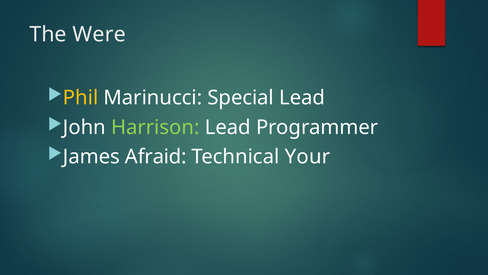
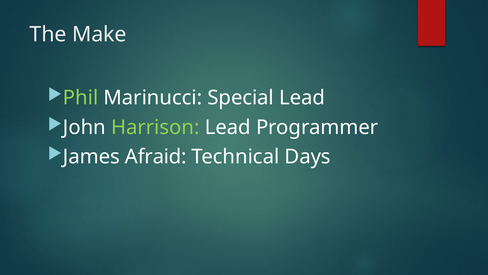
Were: Were -> Make
Phil colour: yellow -> light green
Your: Your -> Days
